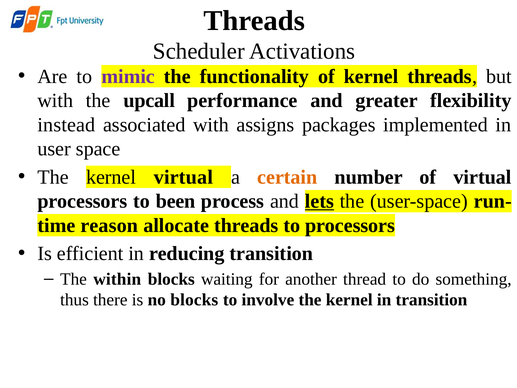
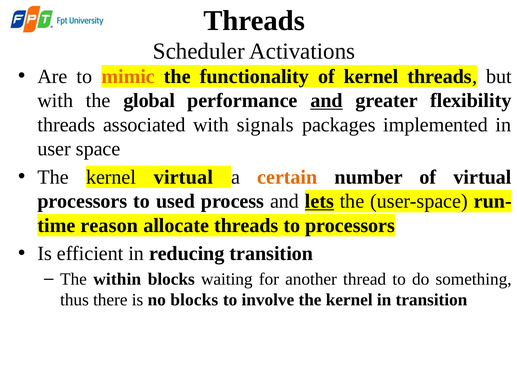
mimic colour: purple -> orange
upcall: upcall -> global
and at (327, 101) underline: none -> present
instead at (66, 125): instead -> threads
assigns: assigns -> signals
been: been -> used
